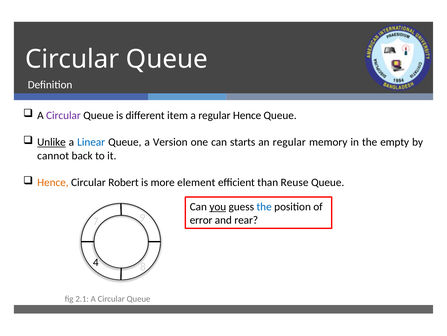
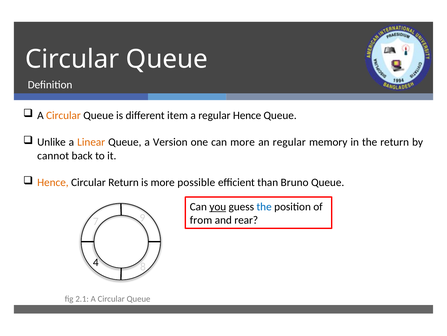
Circular at (63, 115) colour: purple -> orange
Unlike underline: present -> none
Linear colour: blue -> orange
can starts: starts -> more
the empty: empty -> return
Circular Robert: Robert -> Return
element: element -> possible
Reuse: Reuse -> Bruno
error: error -> from
